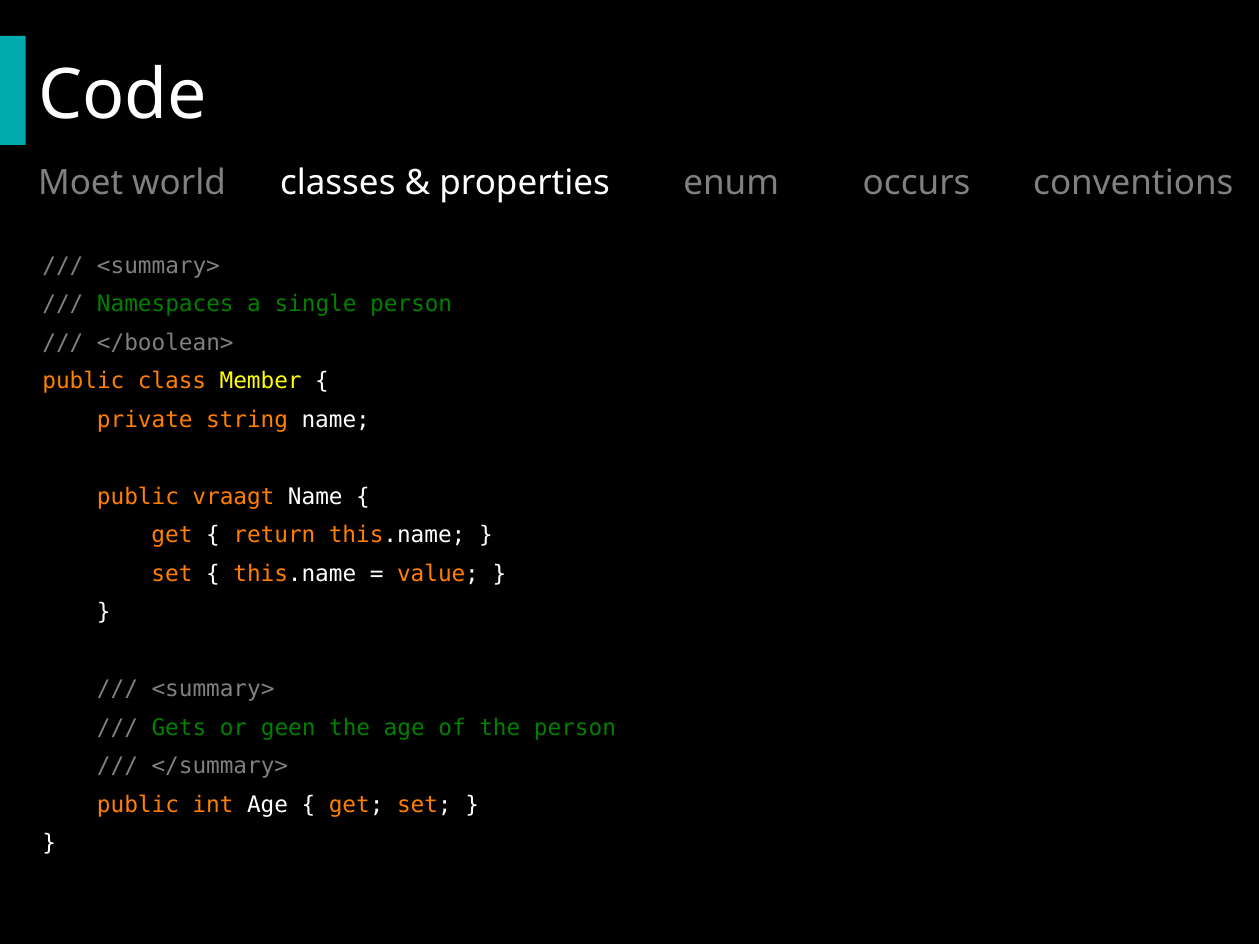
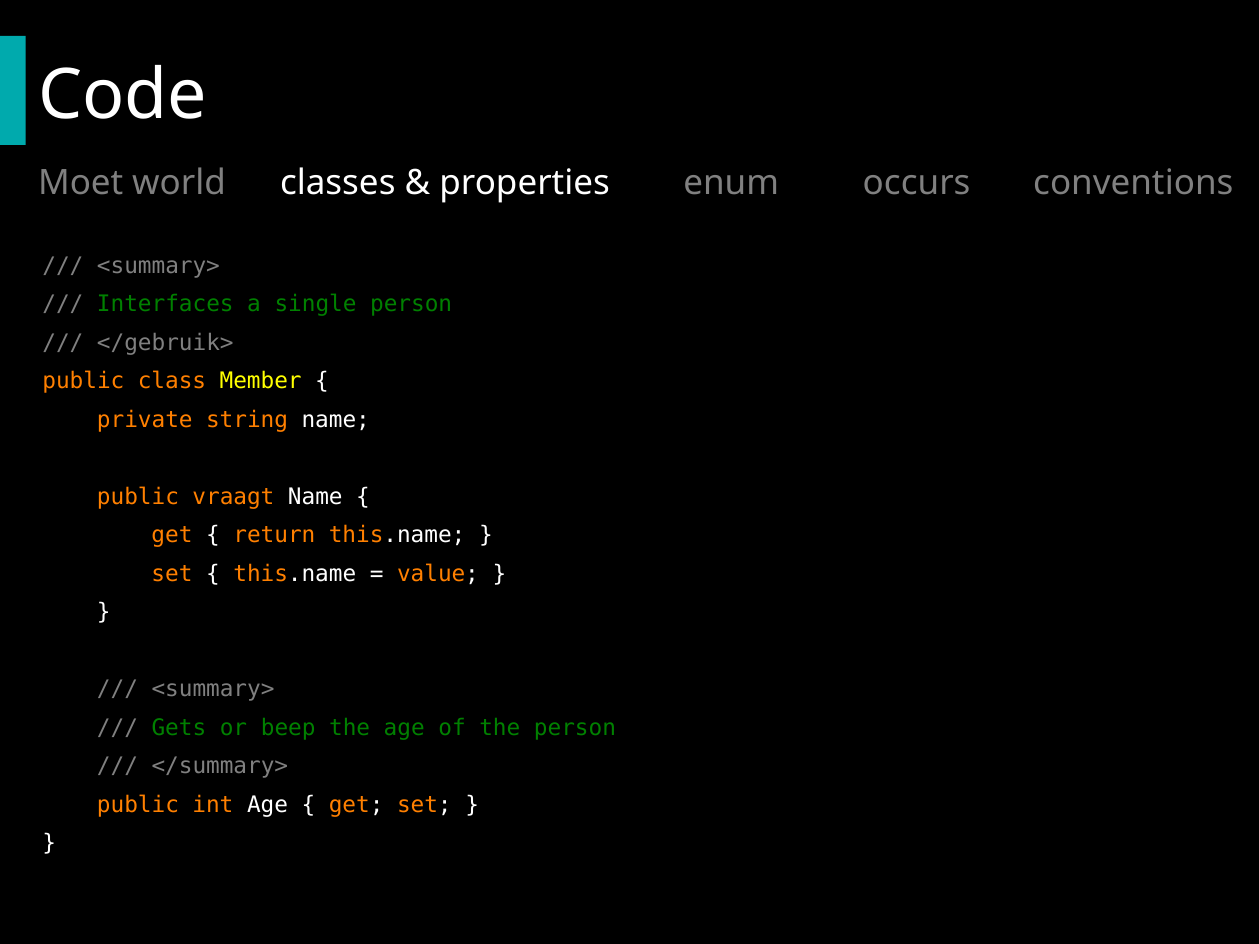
Namespaces: Namespaces -> Interfaces
</boolean>: </boolean> -> </gebruik>
geen: geen -> beep
